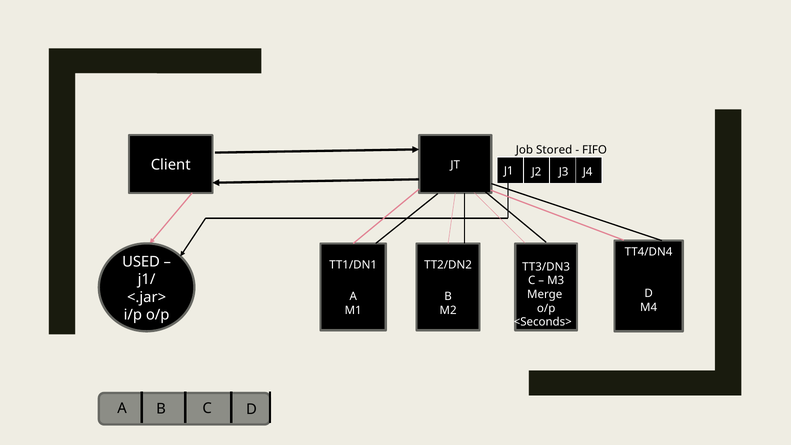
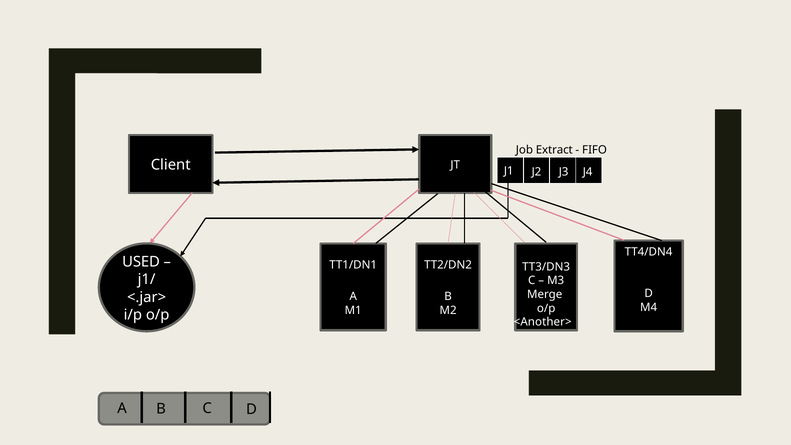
Stored: Stored -> Extract
<Seconds>: <Seconds> -> <Another>
